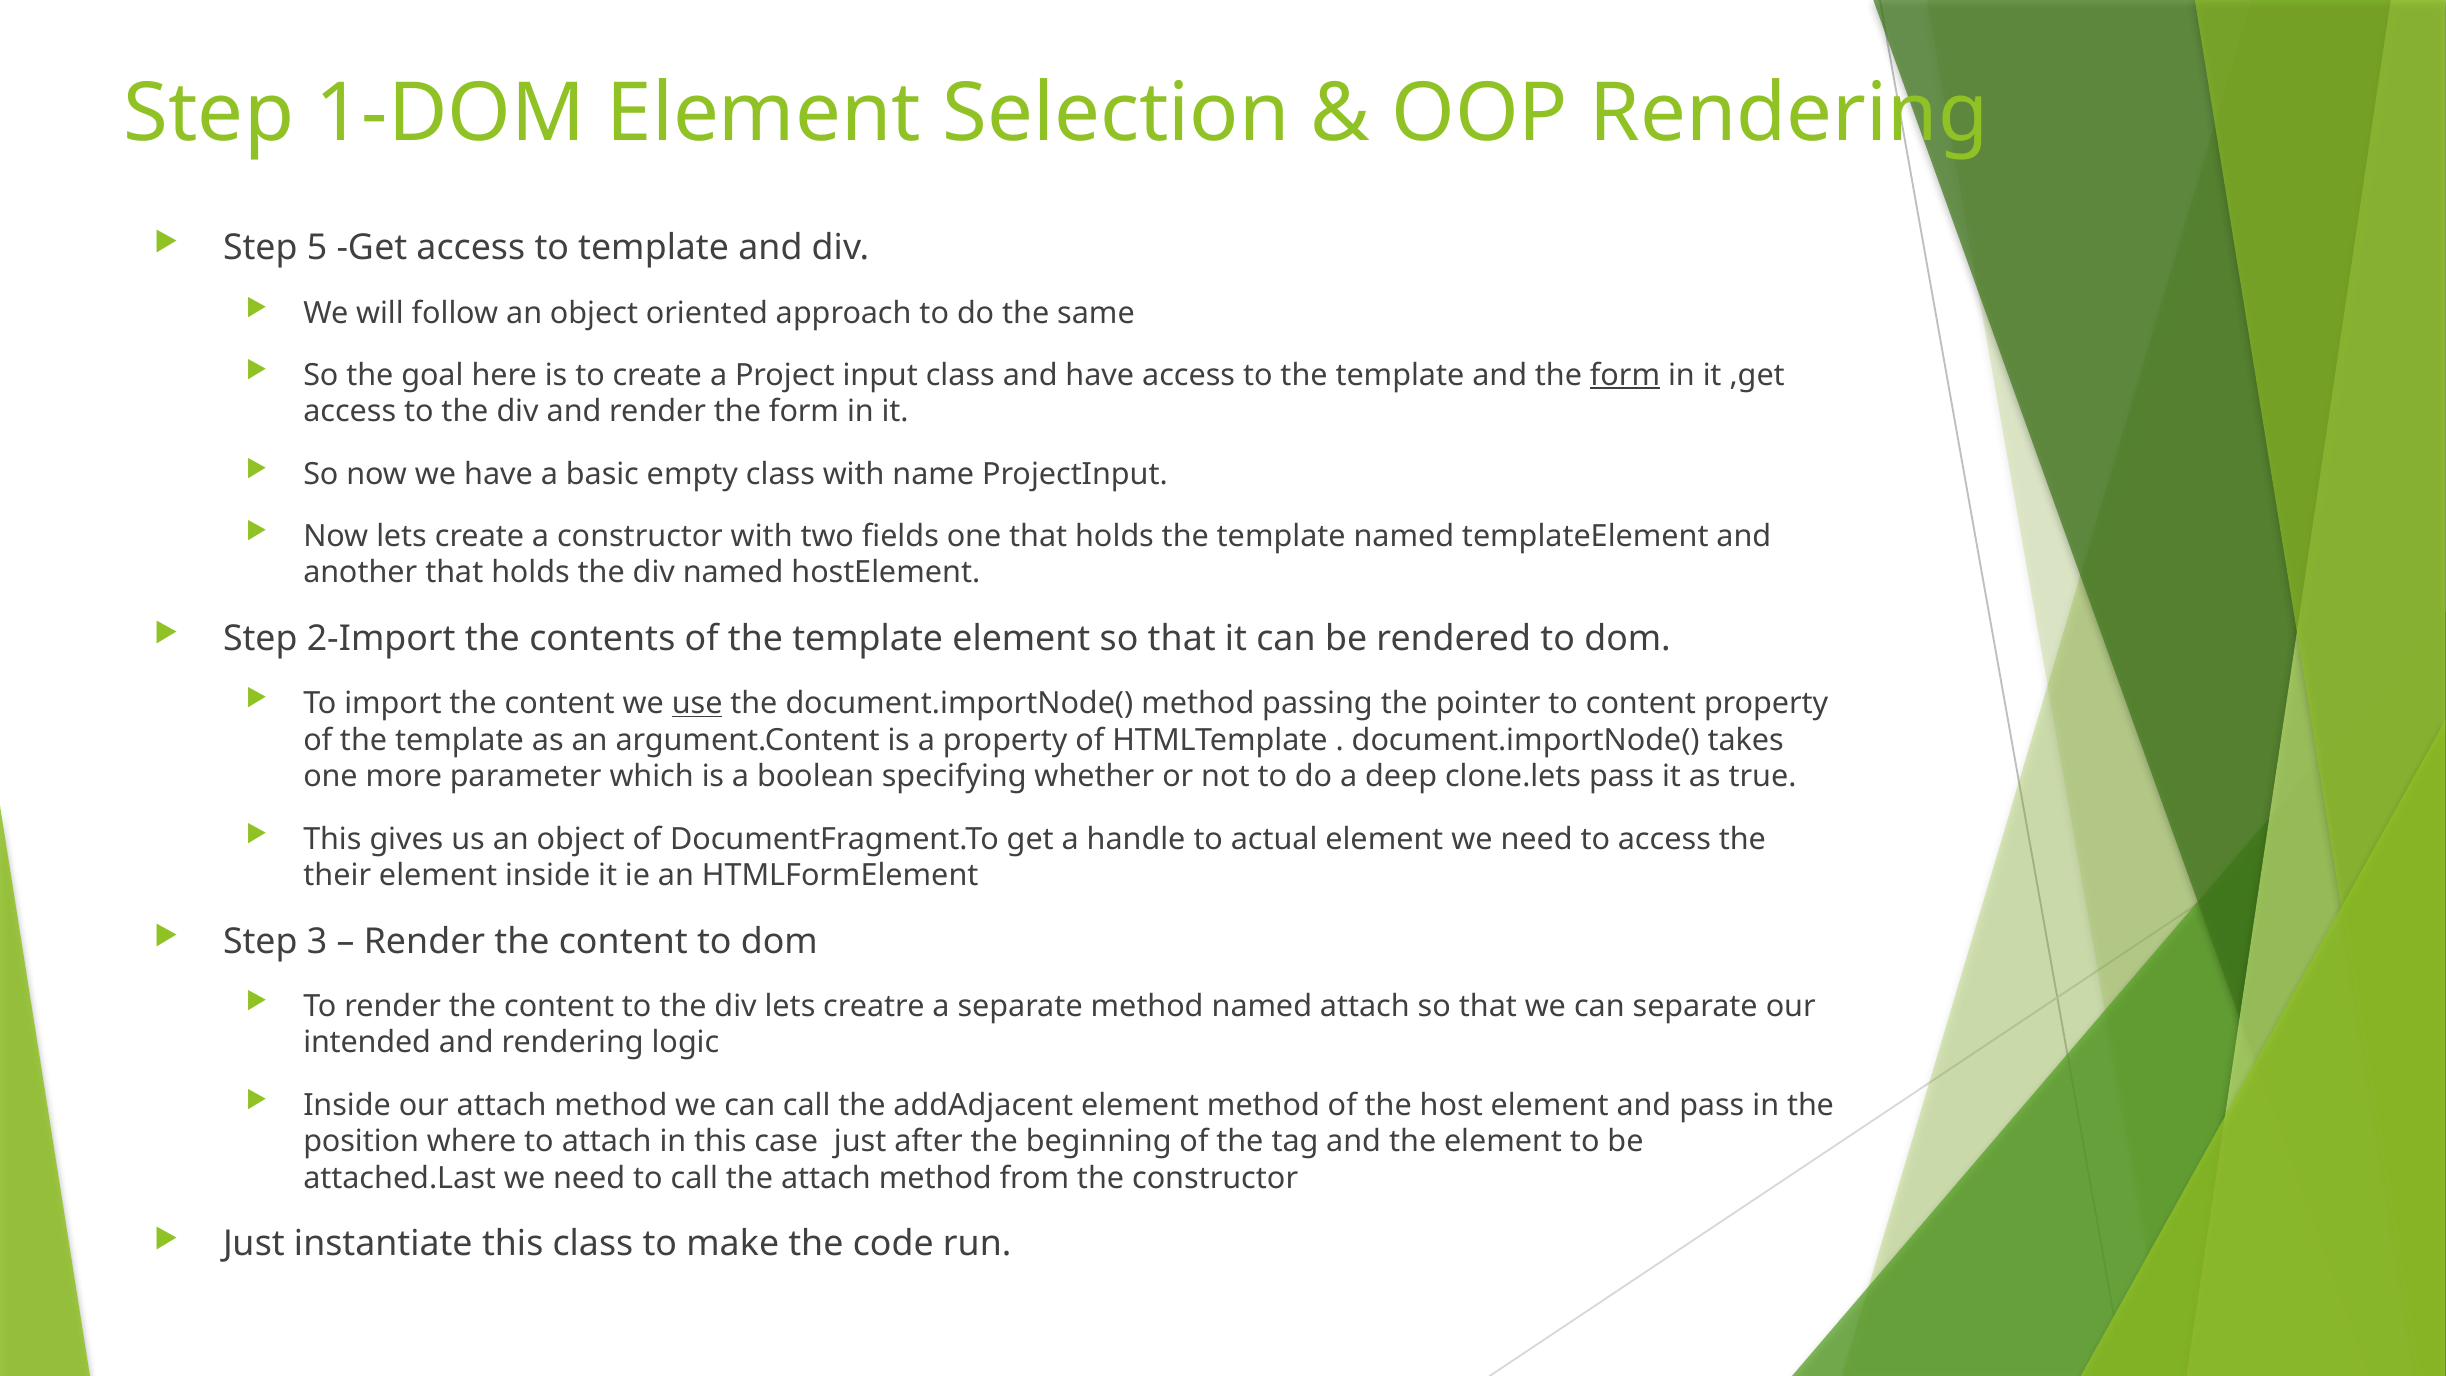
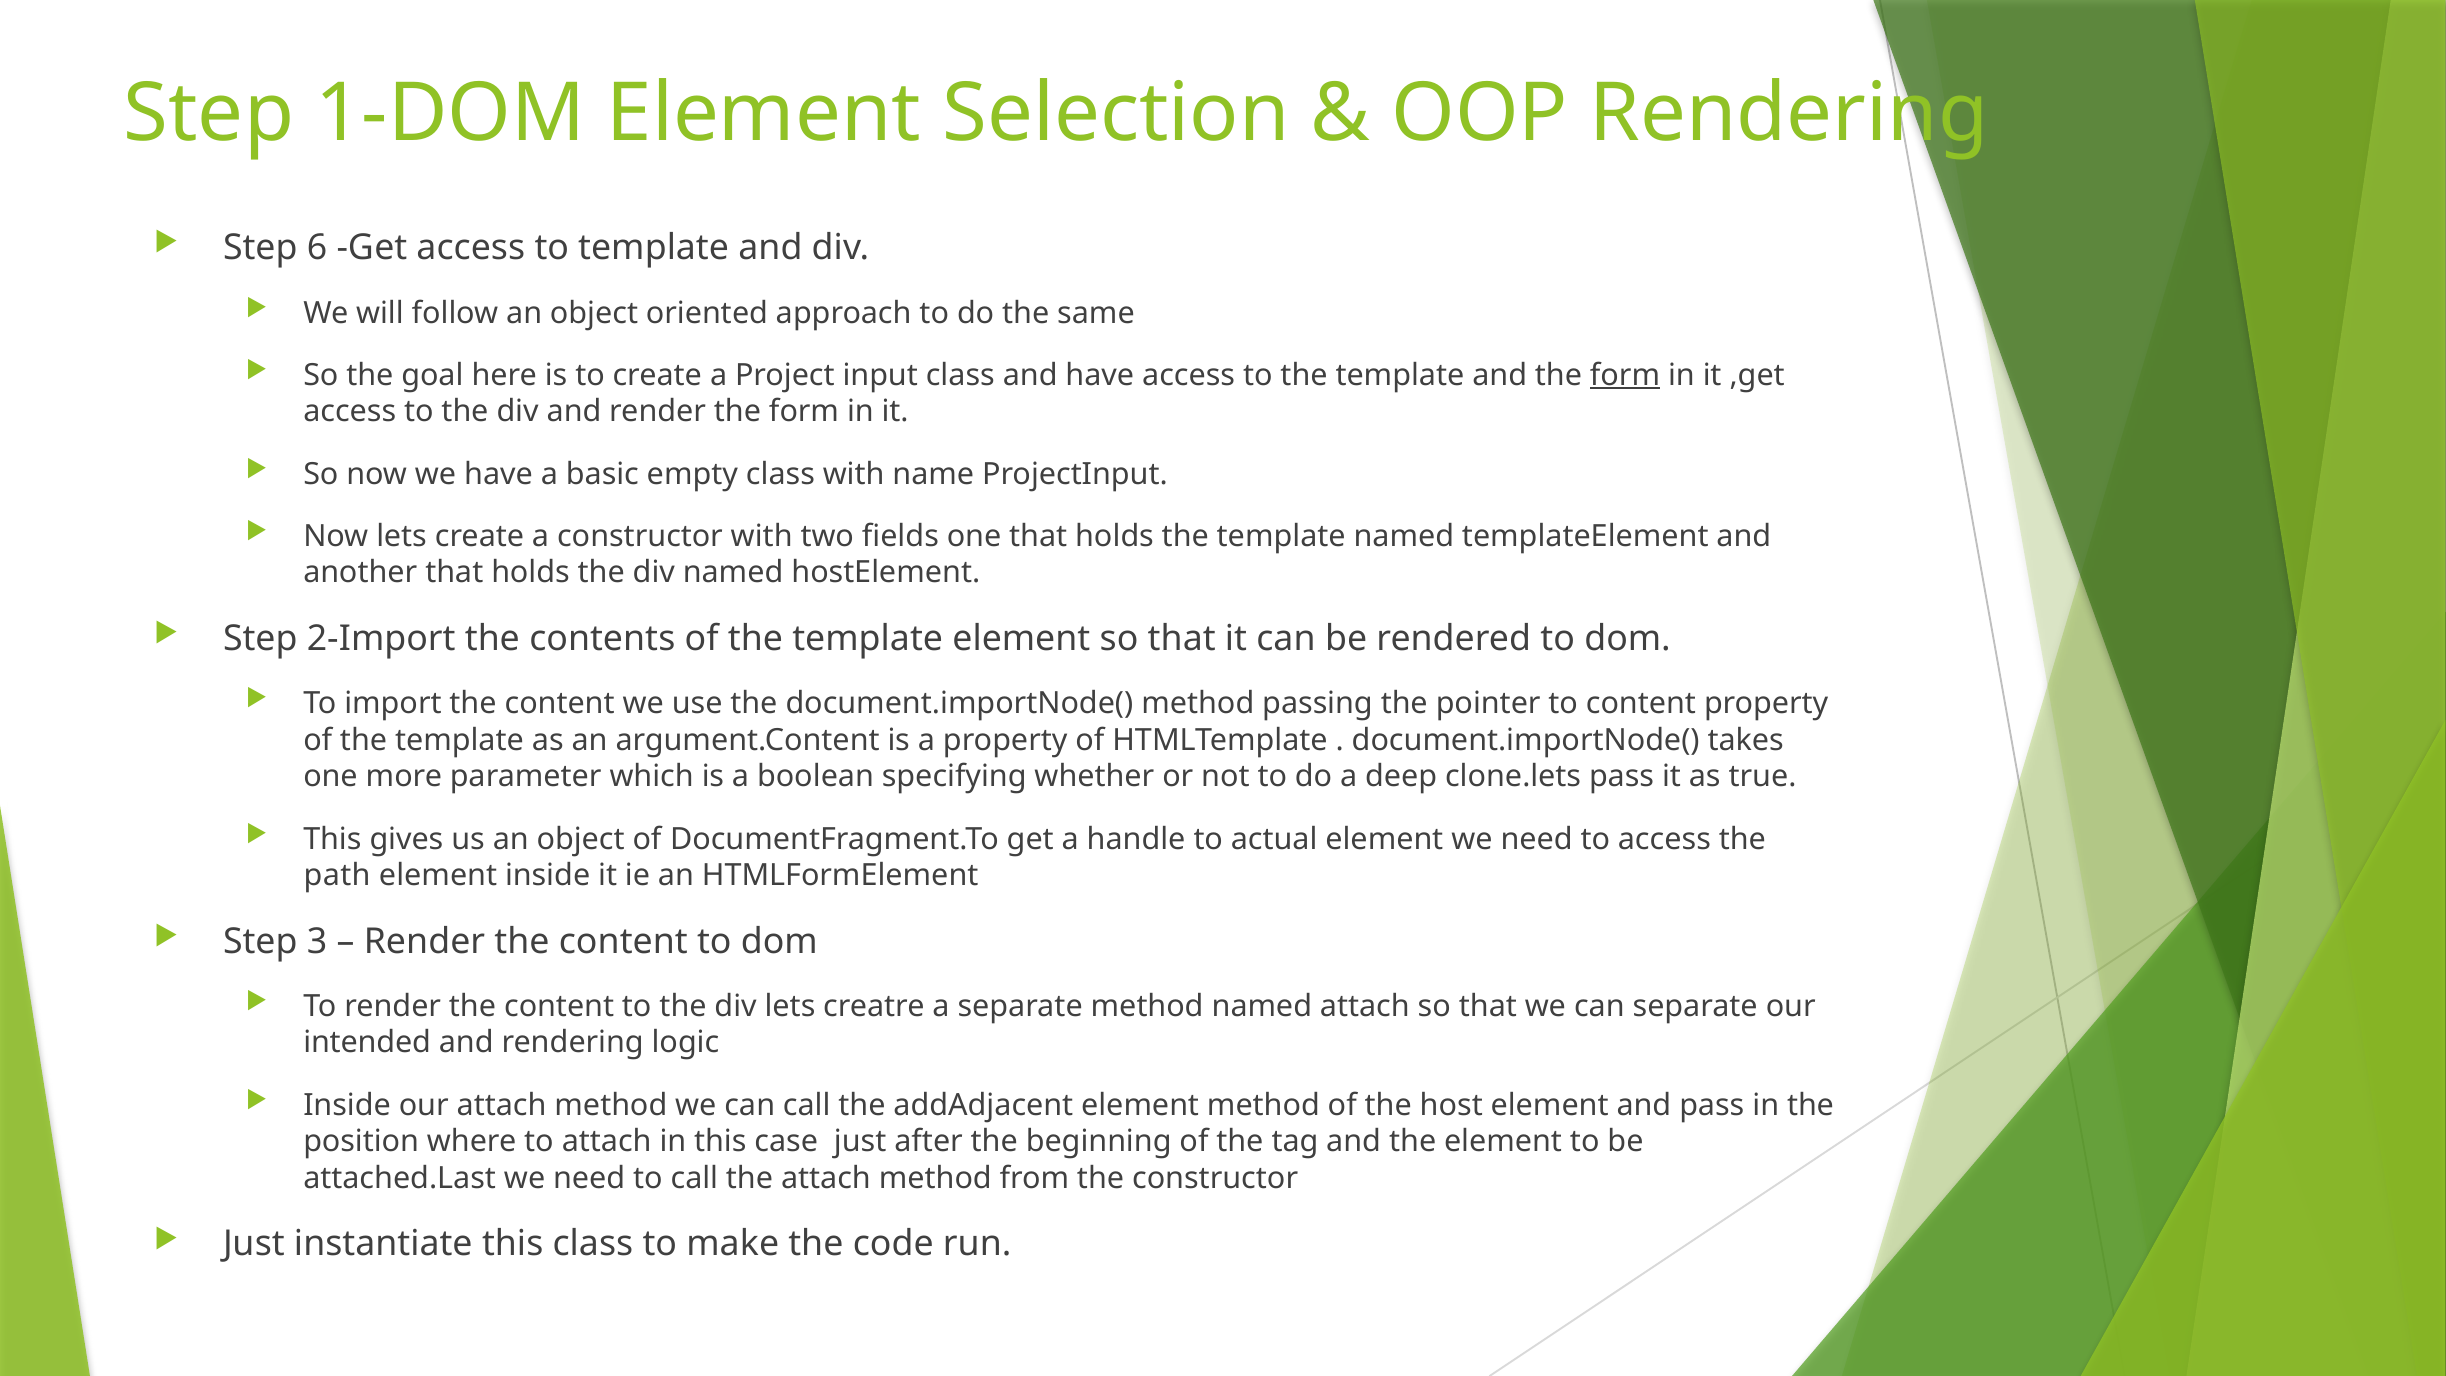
5: 5 -> 6
use underline: present -> none
their: their -> path
